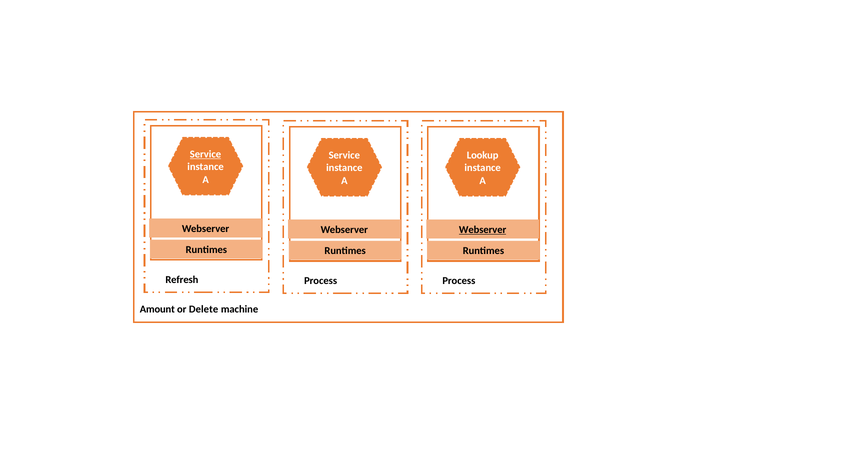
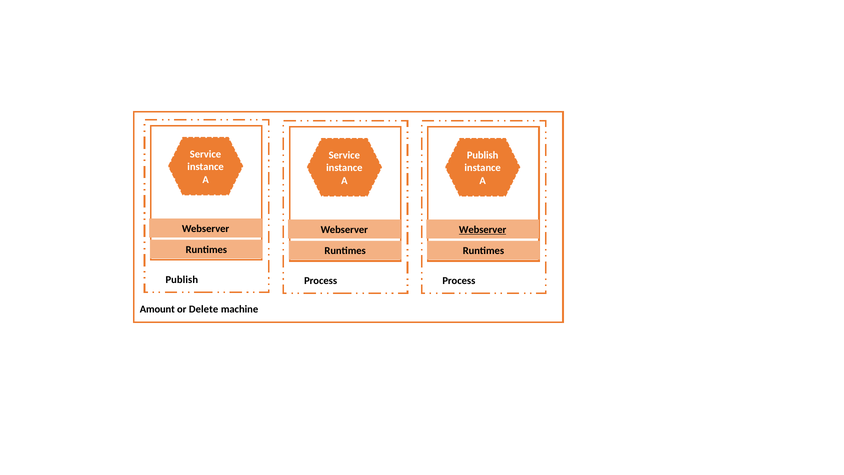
Service at (205, 154) underline: present -> none
Lookup at (483, 155): Lookup -> Publish
Refresh at (182, 279): Refresh -> Publish
